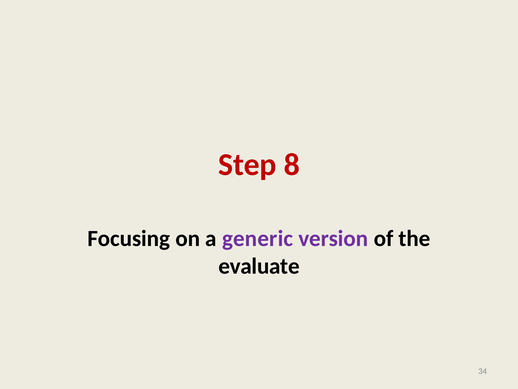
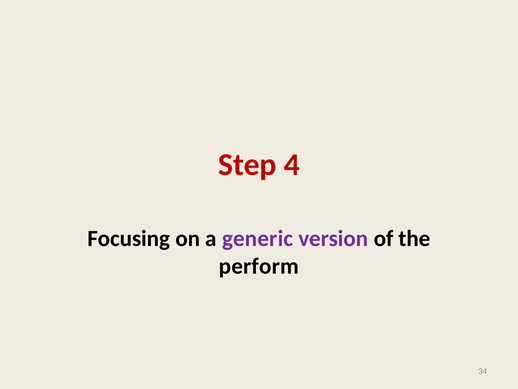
8: 8 -> 4
evaluate: evaluate -> perform
